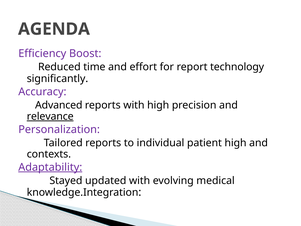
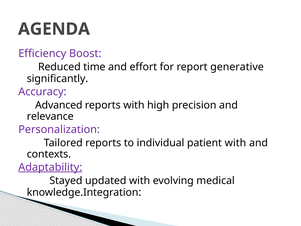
technology: technology -> generative
relevance underline: present -> none
patient high: high -> with
